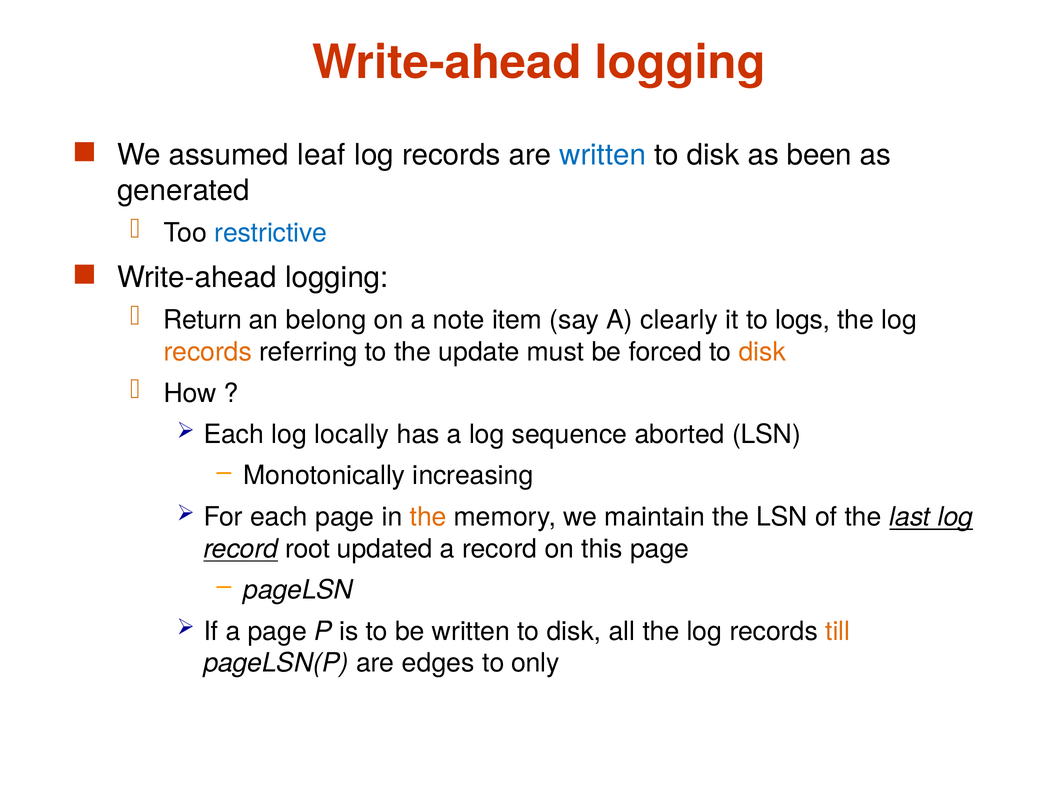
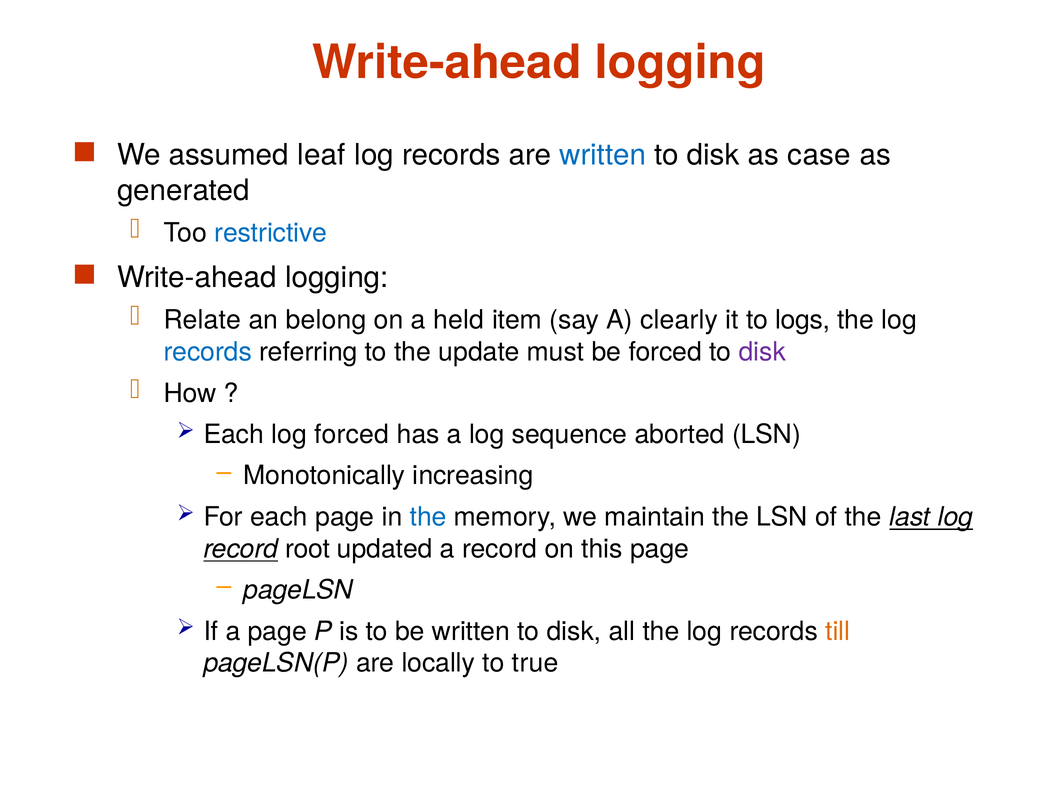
been: been -> case
Return: Return -> Relate
note: note -> held
records at (208, 352) colour: orange -> blue
disk at (762, 352) colour: orange -> purple
log locally: locally -> forced
the at (428, 517) colour: orange -> blue
edges: edges -> locally
only: only -> true
